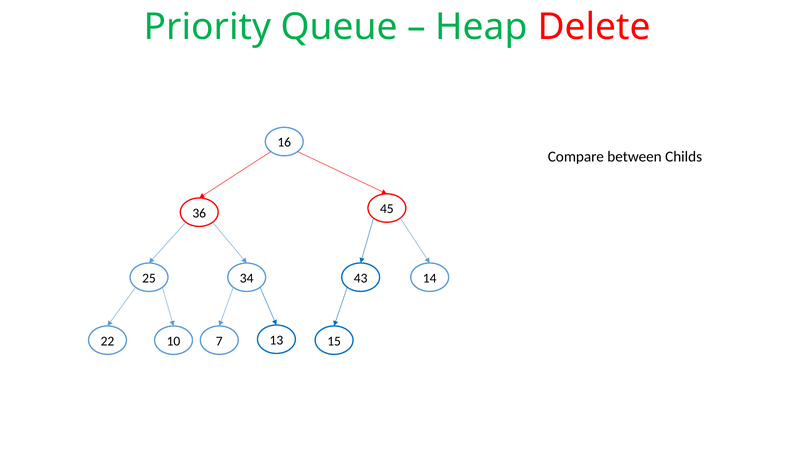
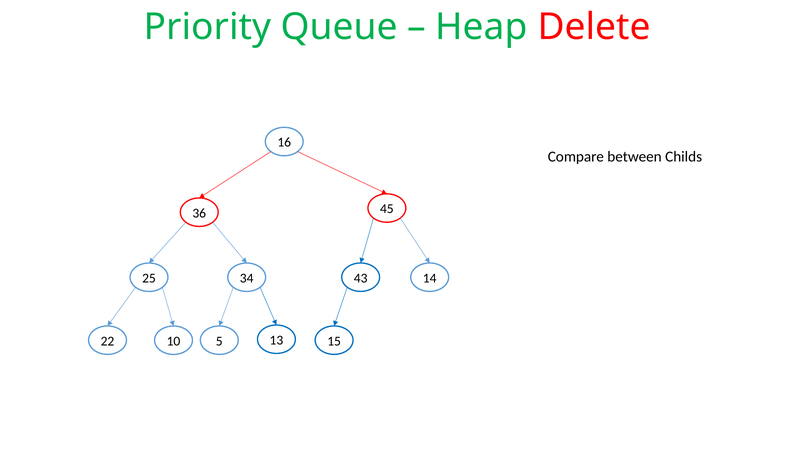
7: 7 -> 5
